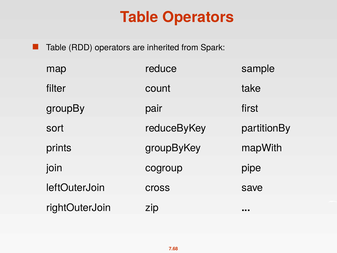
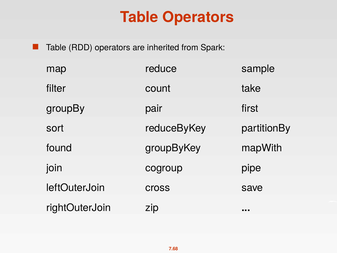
prints: prints -> found
